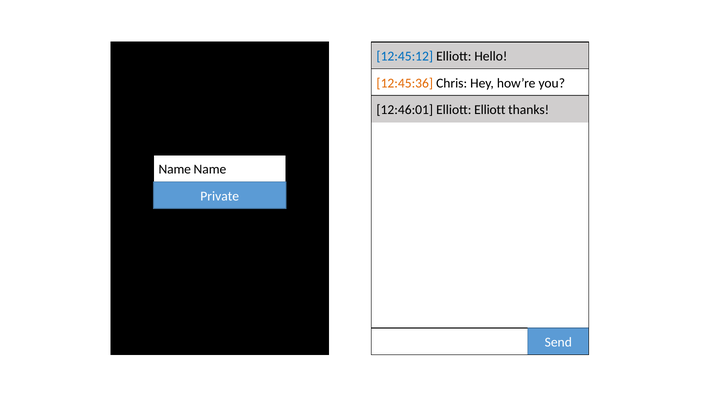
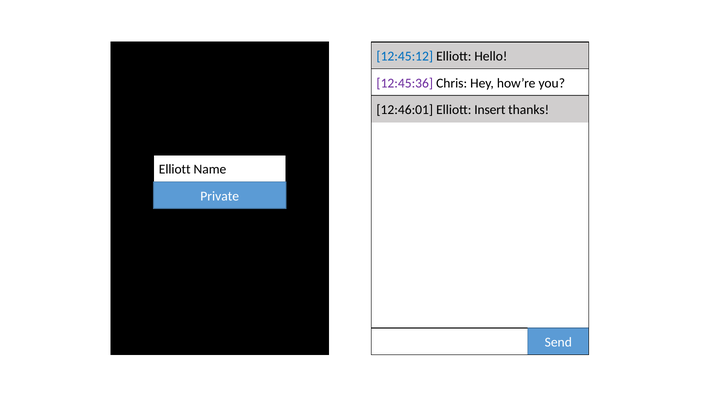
12:45:36 colour: orange -> purple
Elliott Elliott: Elliott -> Insert
Name at (175, 169): Name -> Elliott
